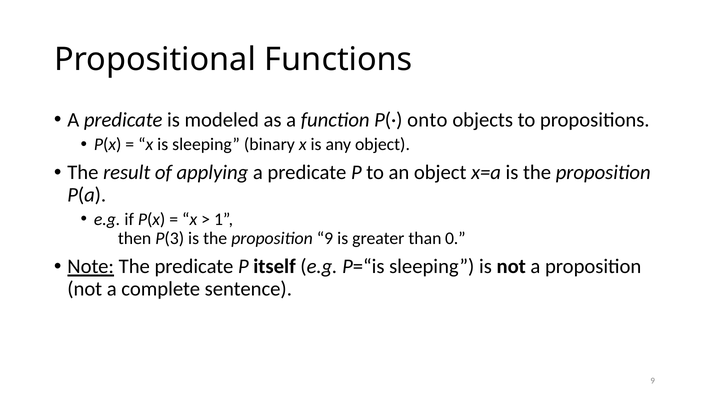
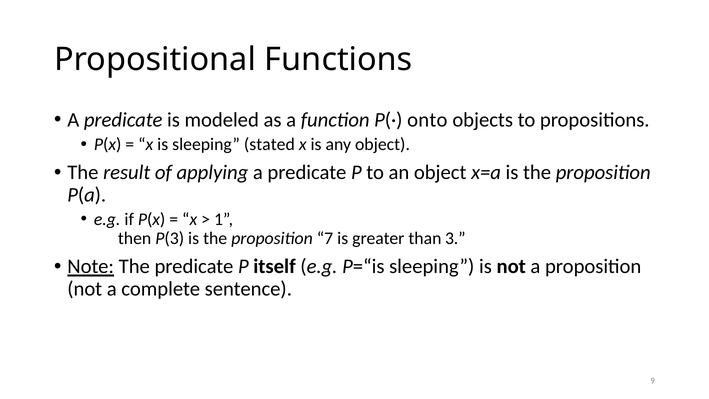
binary: binary -> stated
proposition 9: 9 -> 7
0: 0 -> 3
